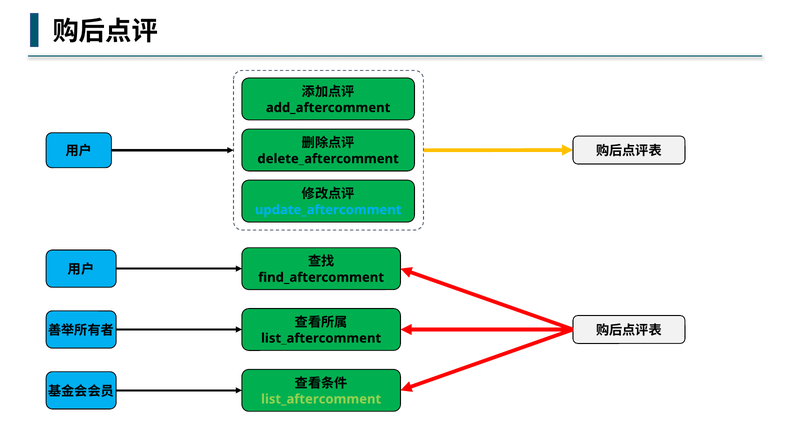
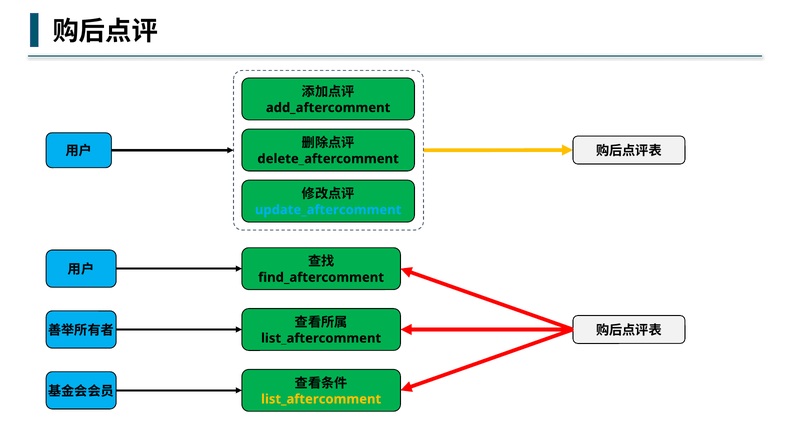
list_aftercomment at (321, 399) colour: light green -> yellow
